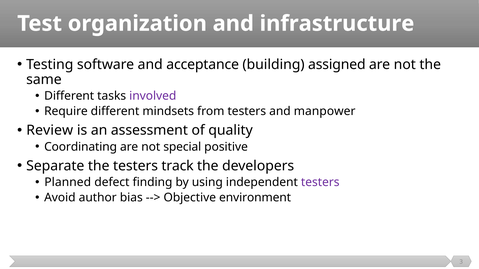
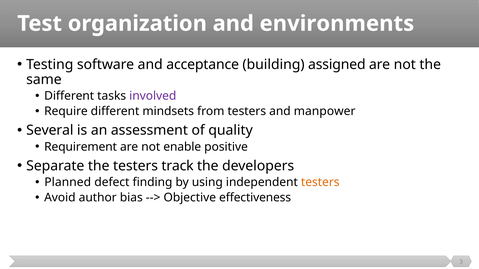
infrastructure: infrastructure -> environments
Review: Review -> Several
Coordinating: Coordinating -> Requirement
special: special -> enable
testers at (320, 183) colour: purple -> orange
environment: environment -> effectiveness
